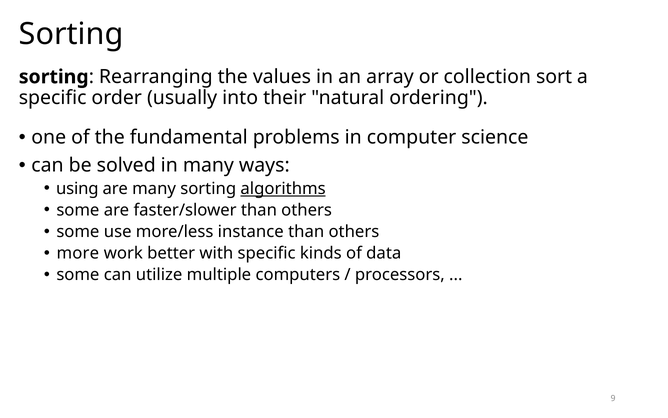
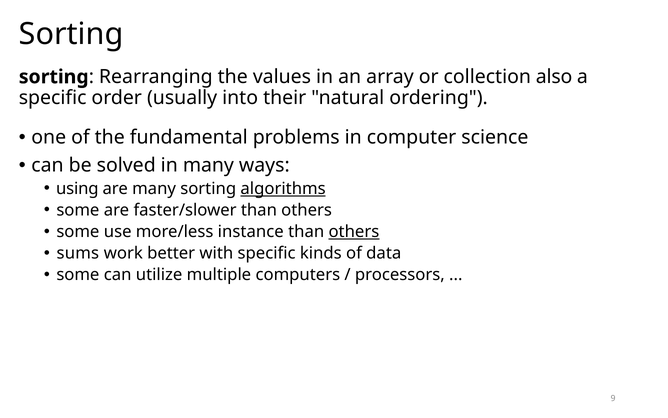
sort: sort -> also
others at (354, 231) underline: none -> present
more: more -> sums
